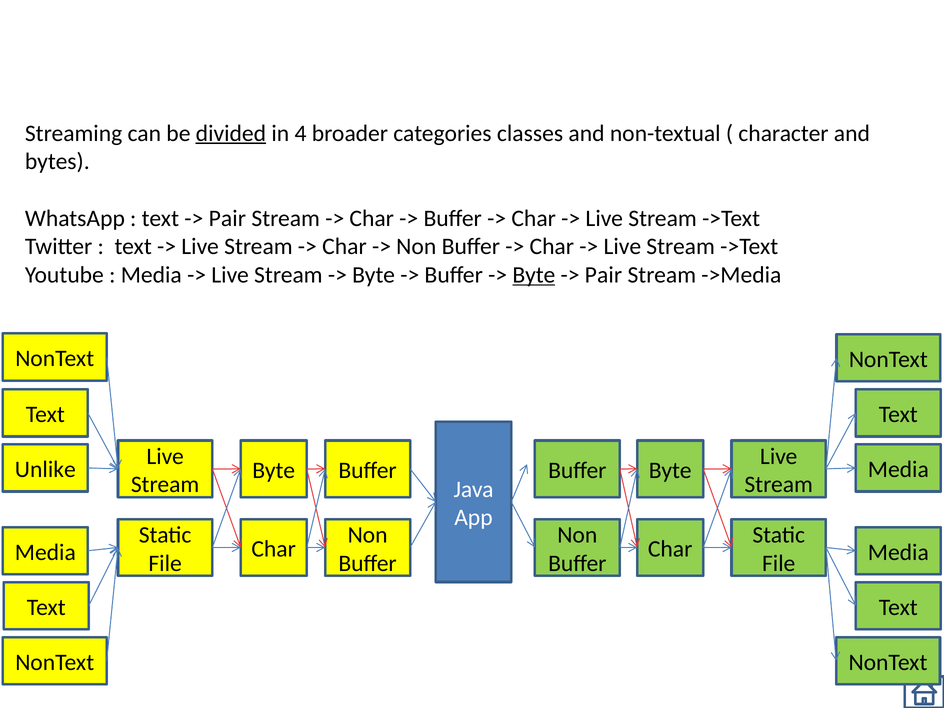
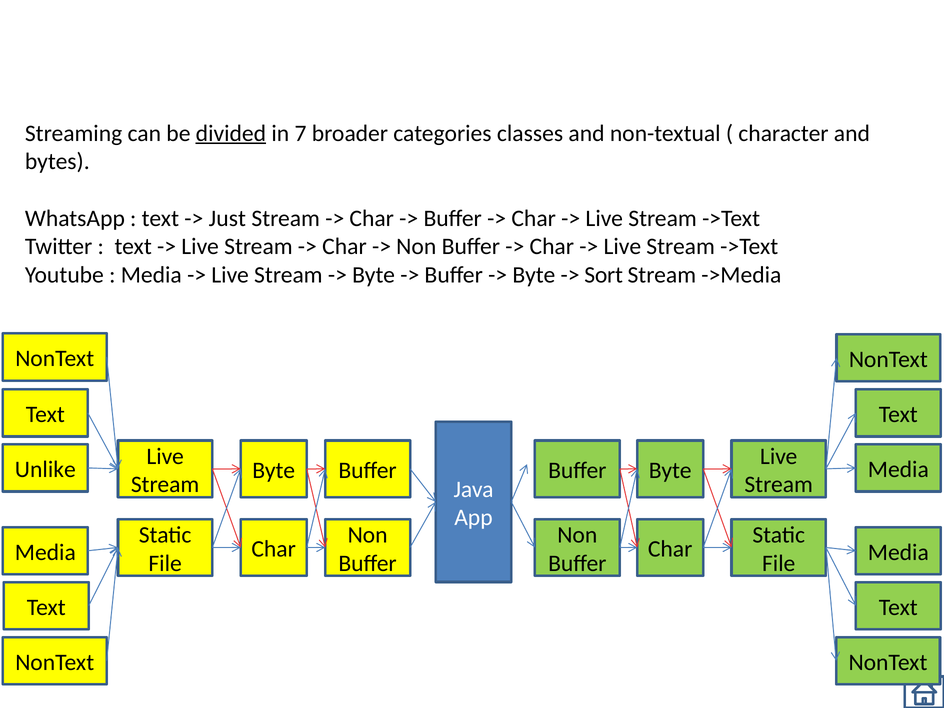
4: 4 -> 7
Pair at (227, 218): Pair -> Just
Byte at (534, 275) underline: present -> none
Pair at (603, 275): Pair -> Sort
